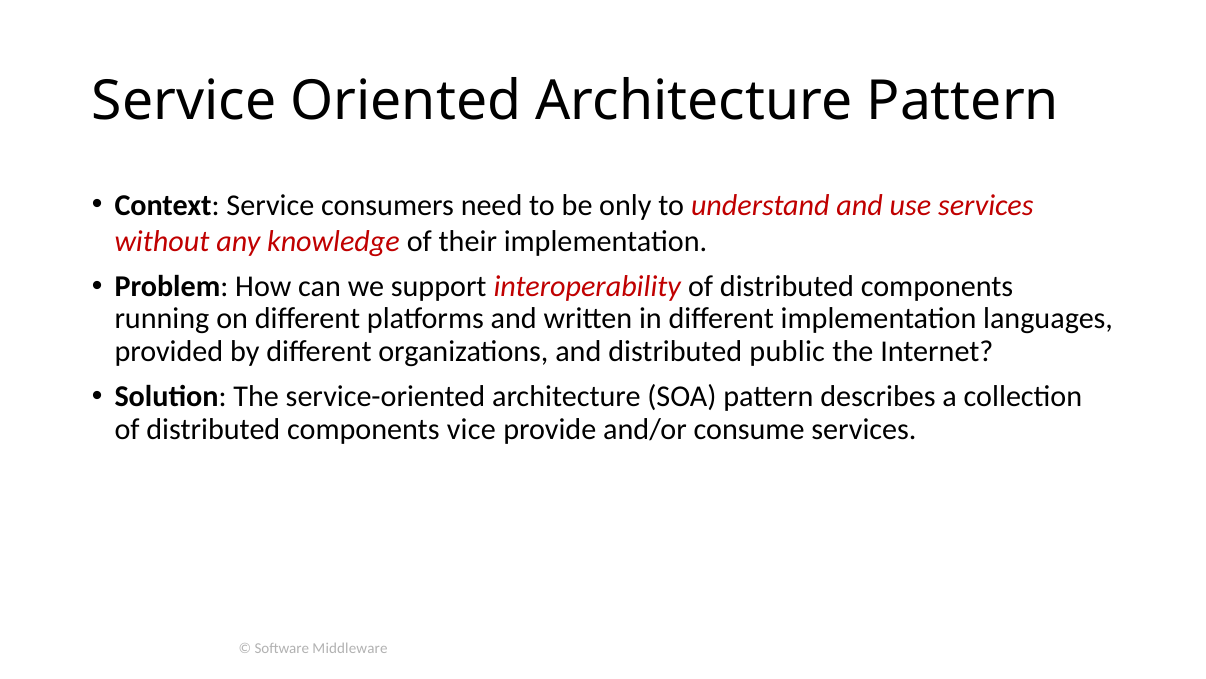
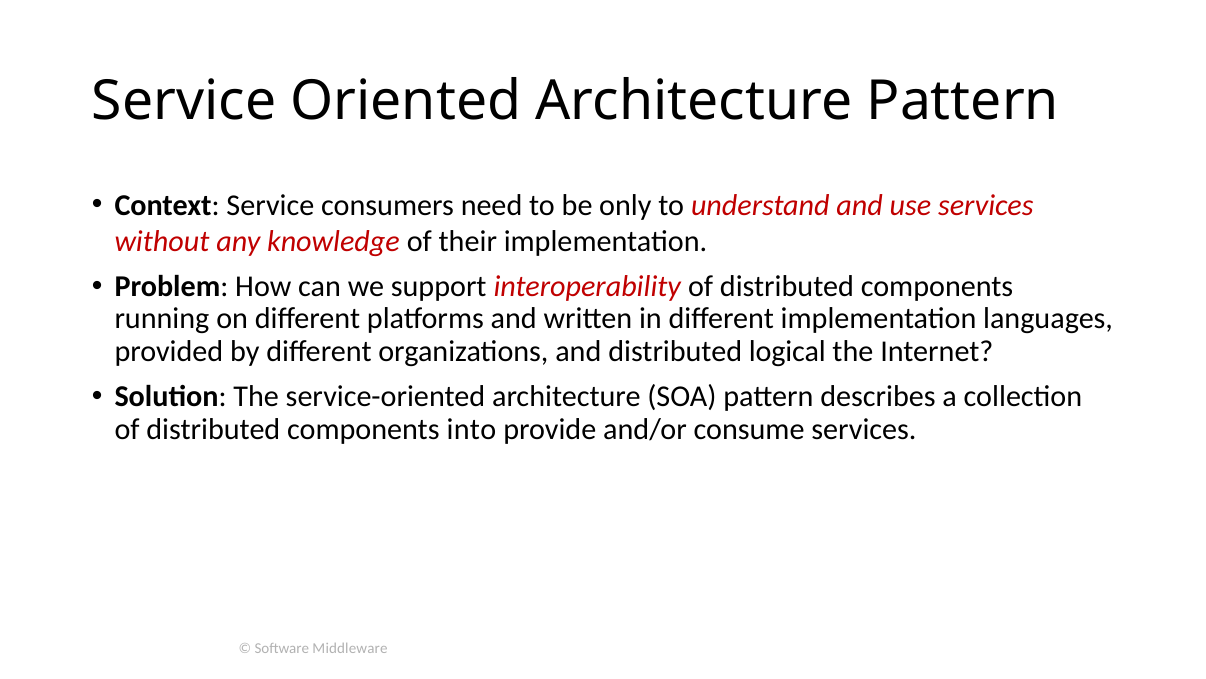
public: public -> logical
vice: vice -> into
